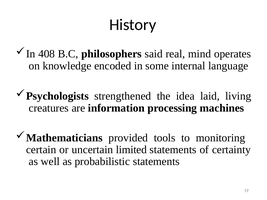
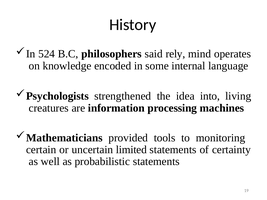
408: 408 -> 524
real: real -> rely
laid: laid -> into
